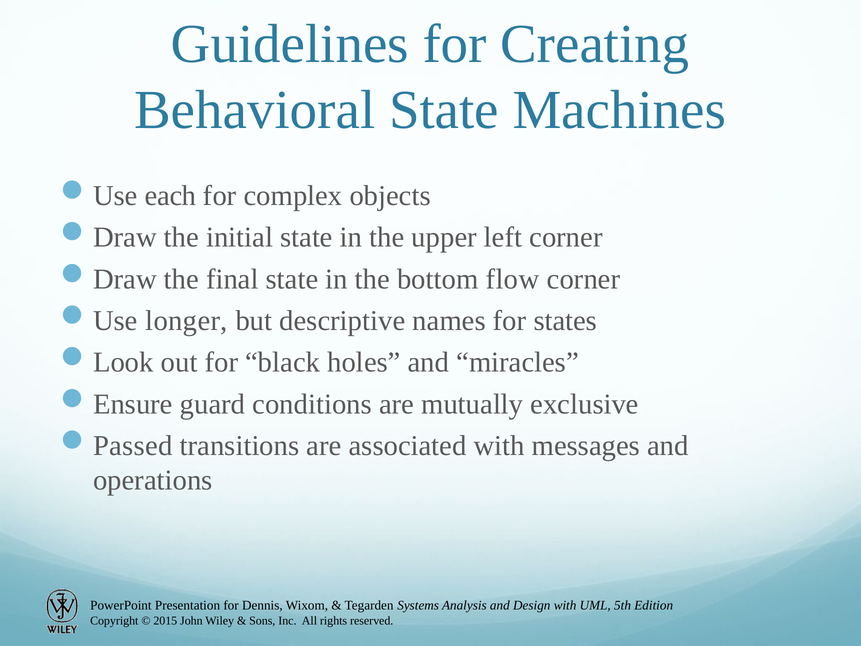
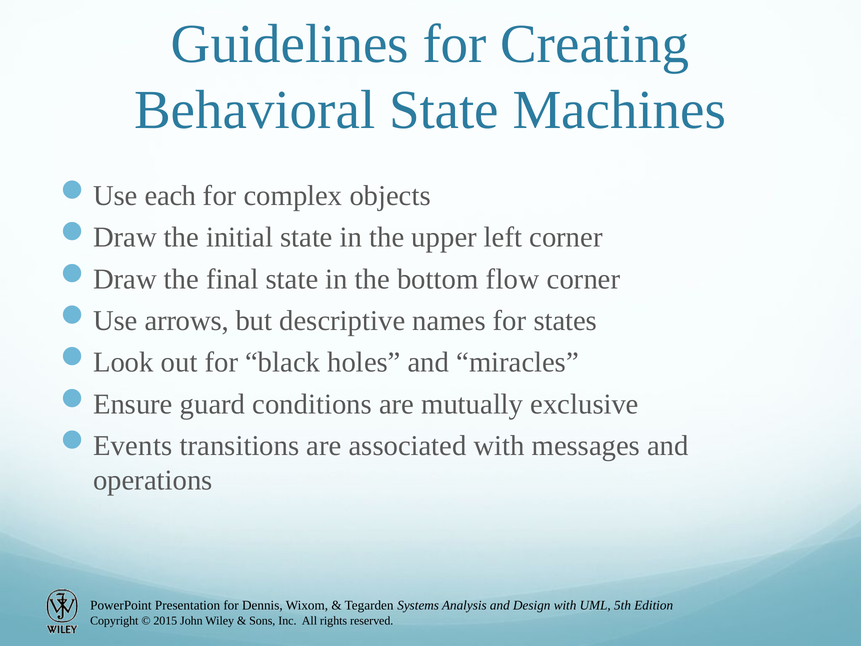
longer: longer -> arrows
Passed: Passed -> Events
